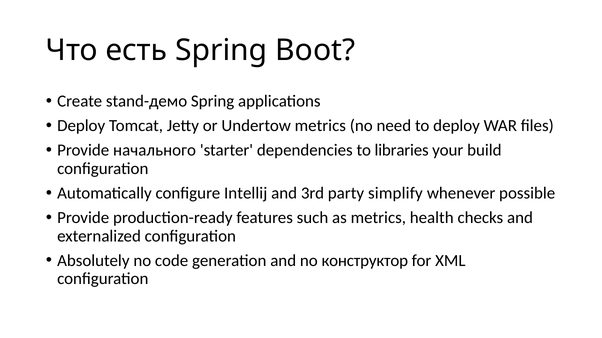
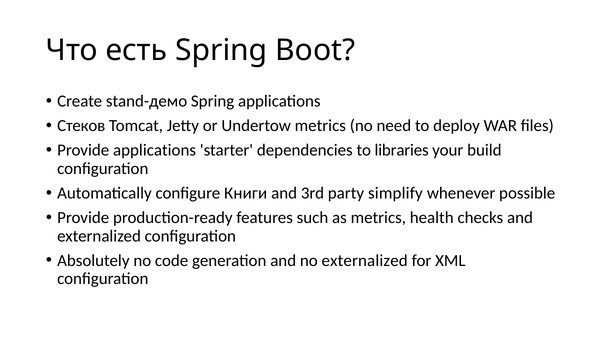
Deploy at (81, 126): Deploy -> Стеков
Provide начального: начального -> applications
Intellij: Intellij -> Книги
no конструктор: конструктор -> externalized
